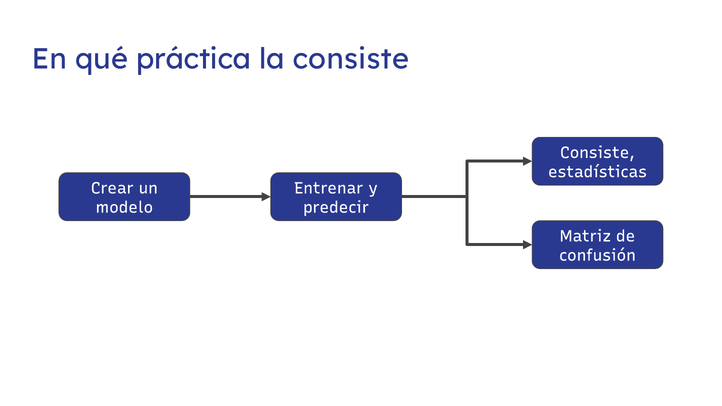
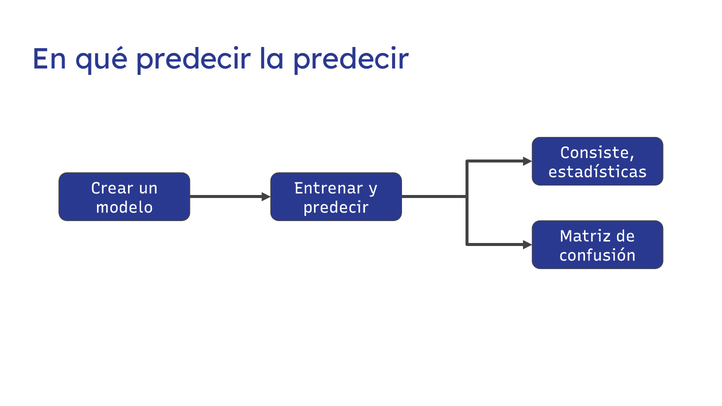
qué práctica: práctica -> predecir
la consiste: consiste -> predecir
